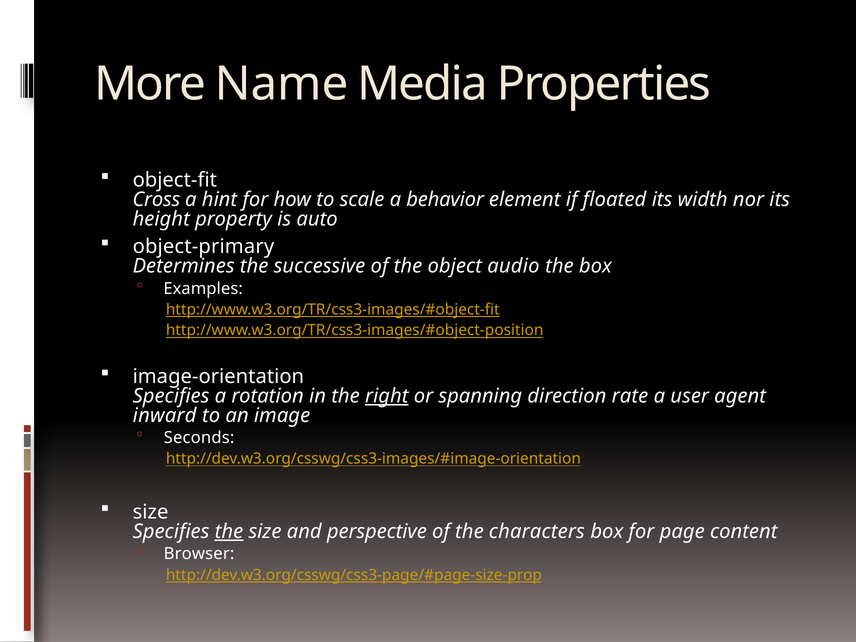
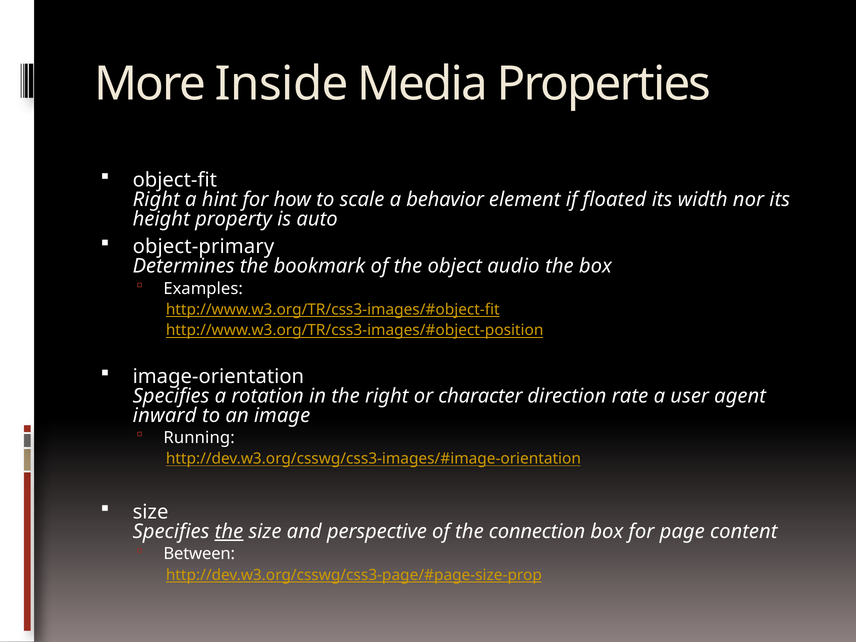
Name: Name -> Inside
Cross at (156, 200): Cross -> Right
successive: successive -> bookmark
right at (387, 396) underline: present -> none
spanning: spanning -> character
Seconds: Seconds -> Running
characters: characters -> connection
Browser: Browser -> Between
